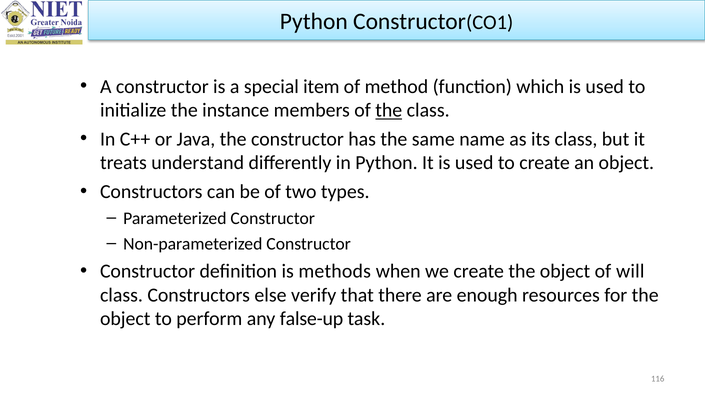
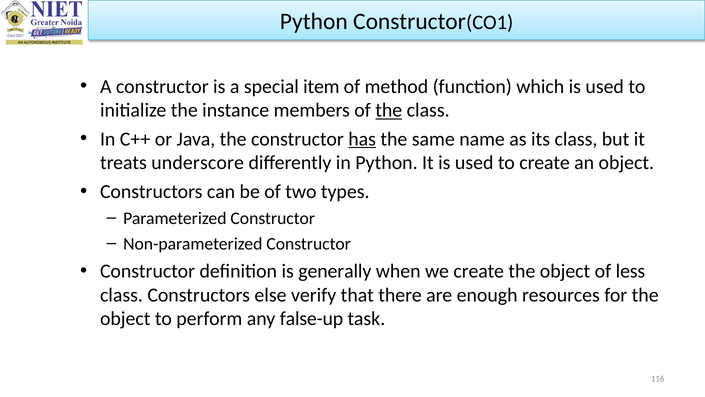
has underline: none -> present
understand: understand -> underscore
methods: methods -> generally
will: will -> less
